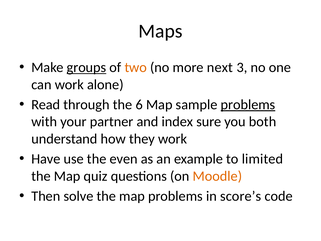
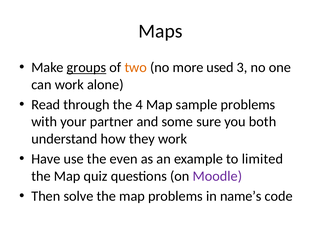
next: next -> used
6: 6 -> 4
problems at (248, 104) underline: present -> none
index: index -> some
Moodle colour: orange -> purple
score’s: score’s -> name’s
